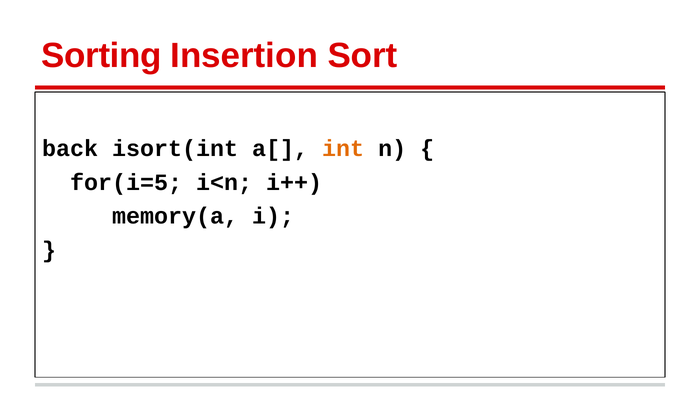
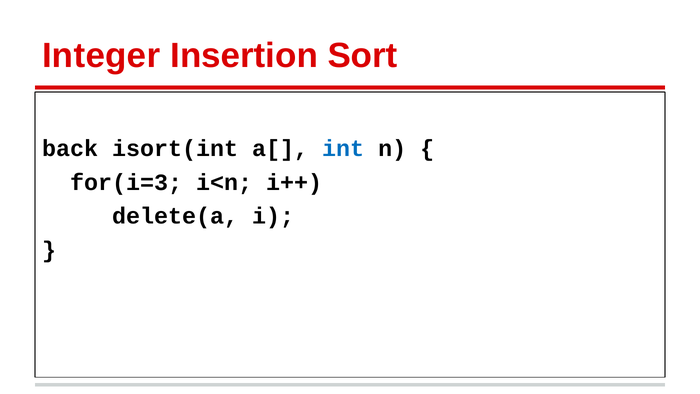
Sorting: Sorting -> Integer
int colour: orange -> blue
for(i=5: for(i=5 -> for(i=3
memory(a: memory(a -> delete(a
